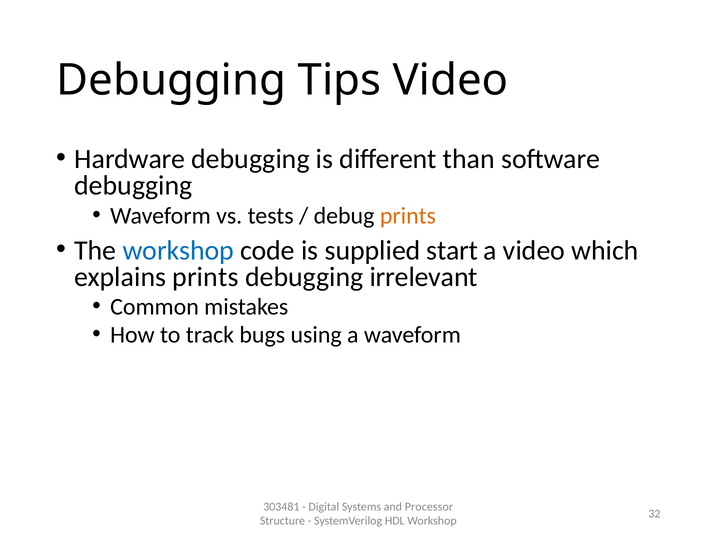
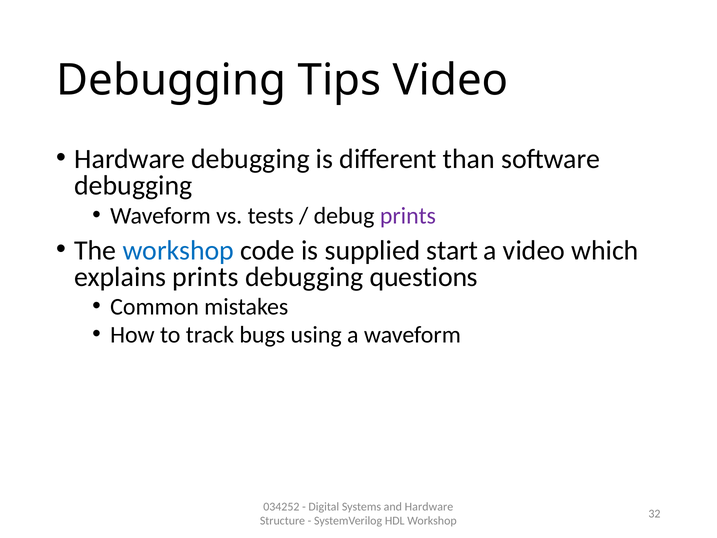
prints at (408, 216) colour: orange -> purple
irrelevant: irrelevant -> questions
303481: 303481 -> 034252
and Processor: Processor -> Hardware
